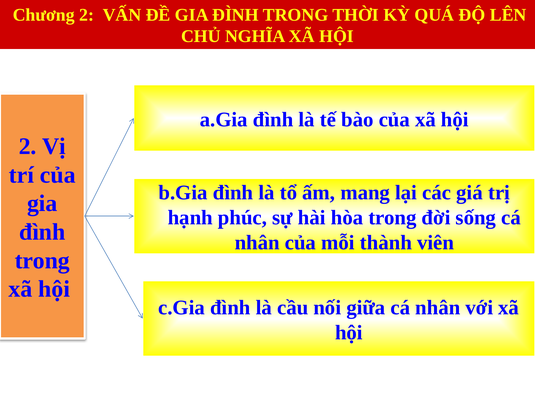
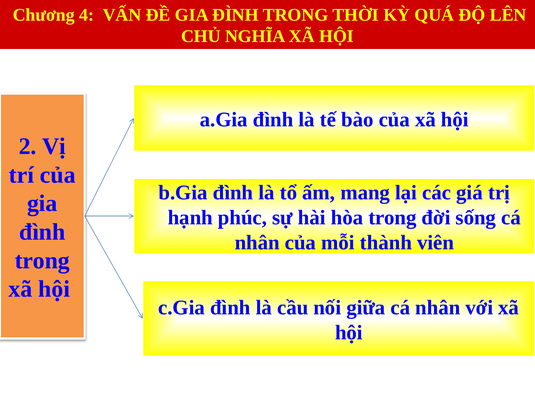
Chương 2: 2 -> 4
